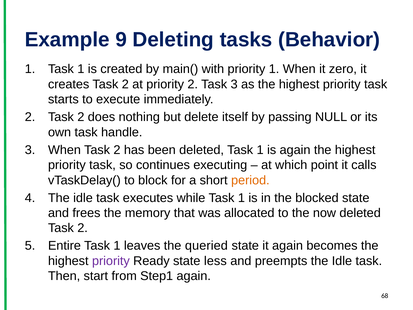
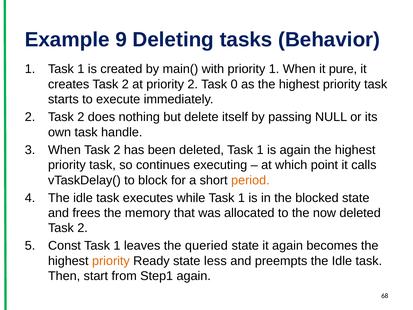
zero: zero -> pure
Task 3: 3 -> 0
Entire: Entire -> Const
priority at (111, 261) colour: purple -> orange
